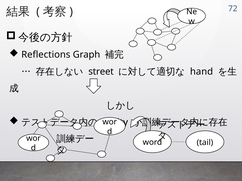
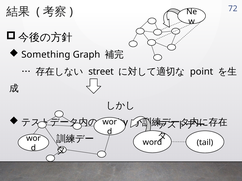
Reflections: Reflections -> Something
hand: hand -> point
